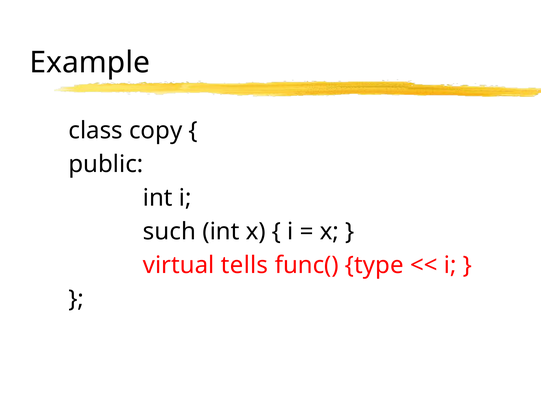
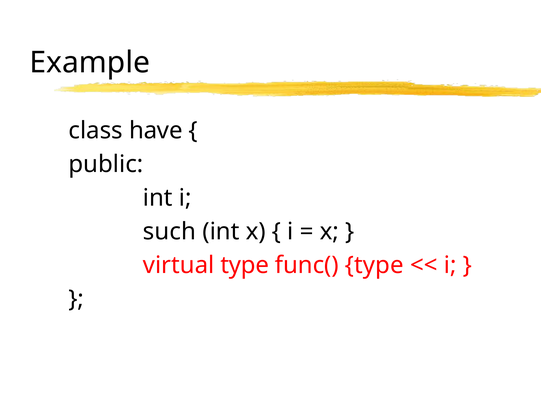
copy: copy -> have
virtual tells: tells -> type
